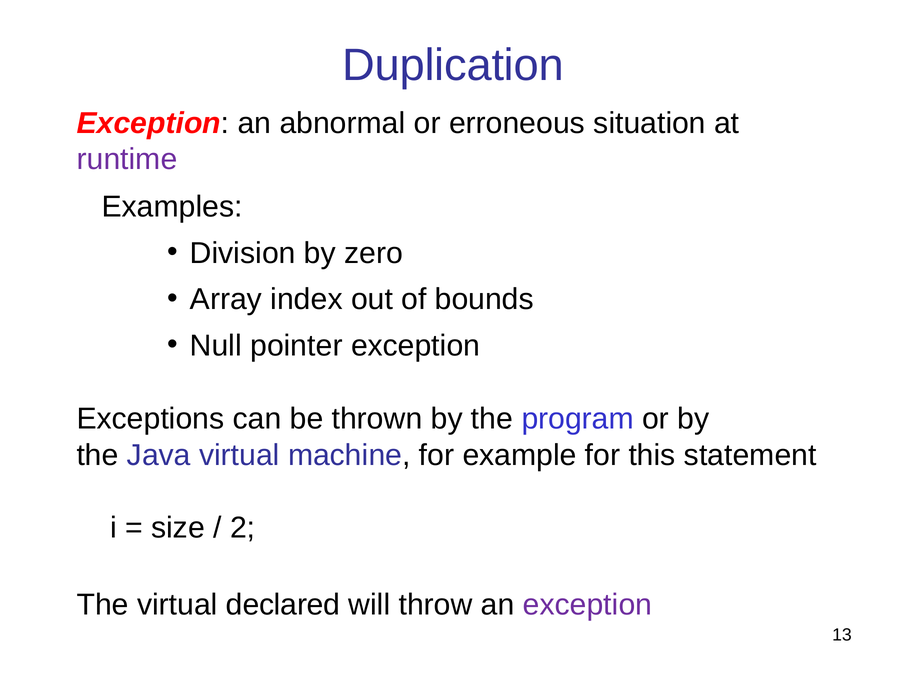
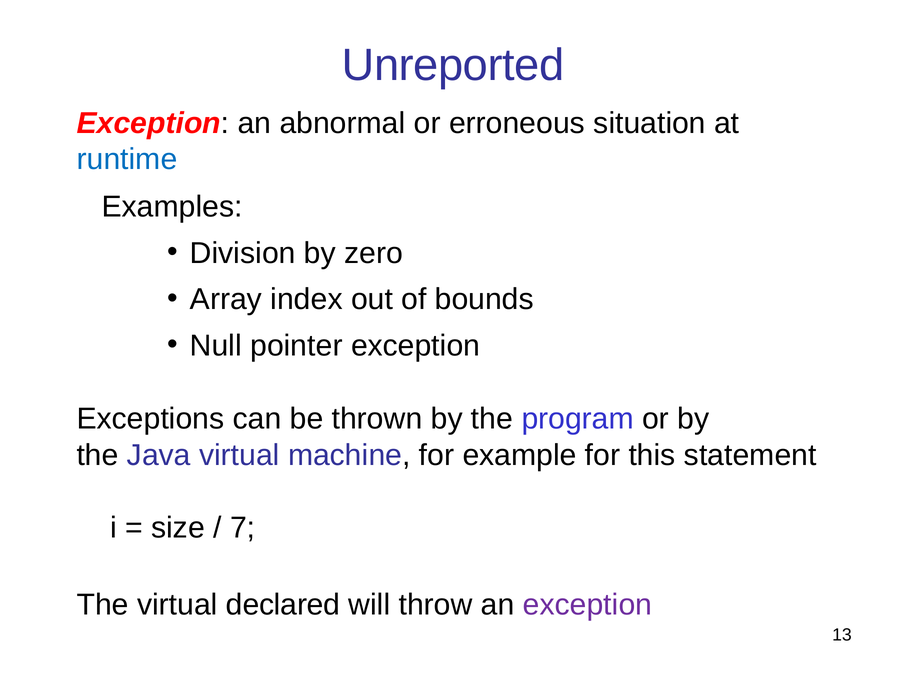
Duplication: Duplication -> Unreported
runtime colour: purple -> blue
2: 2 -> 7
